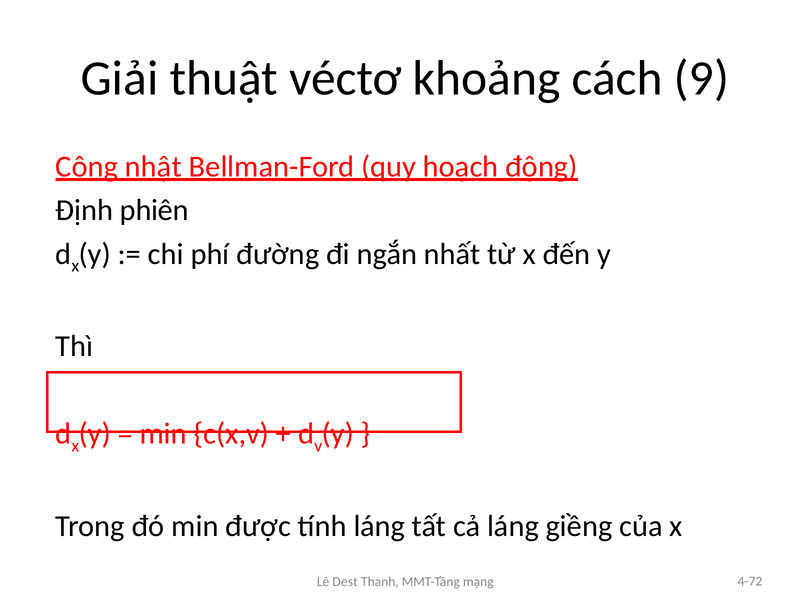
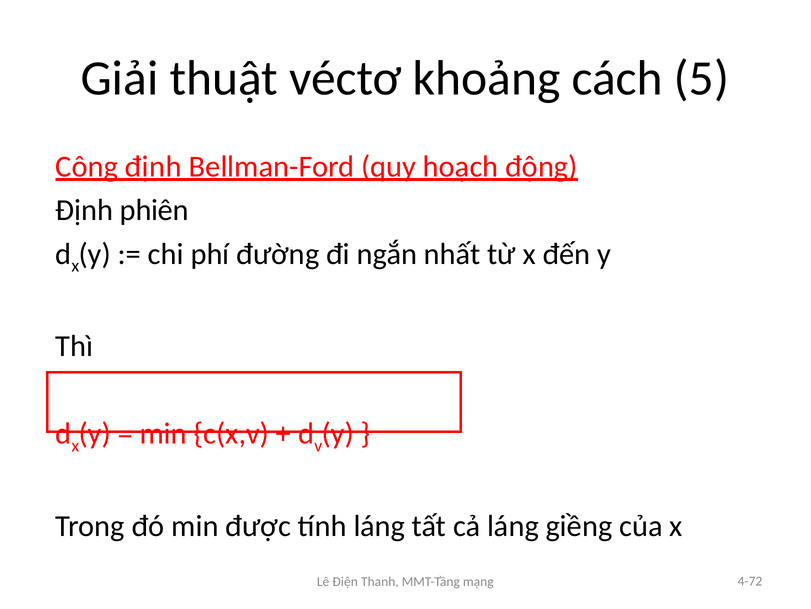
9: 9 -> 5
Công nhật: nhật -> định
Dest: Dest -> Điện
